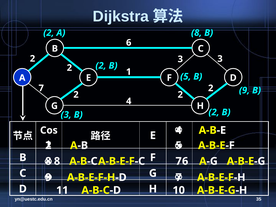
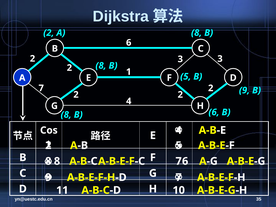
2 at (101, 66): 2 -> 8
3 at (66, 115): 3 -> 8
B 2: 2 -> 6
